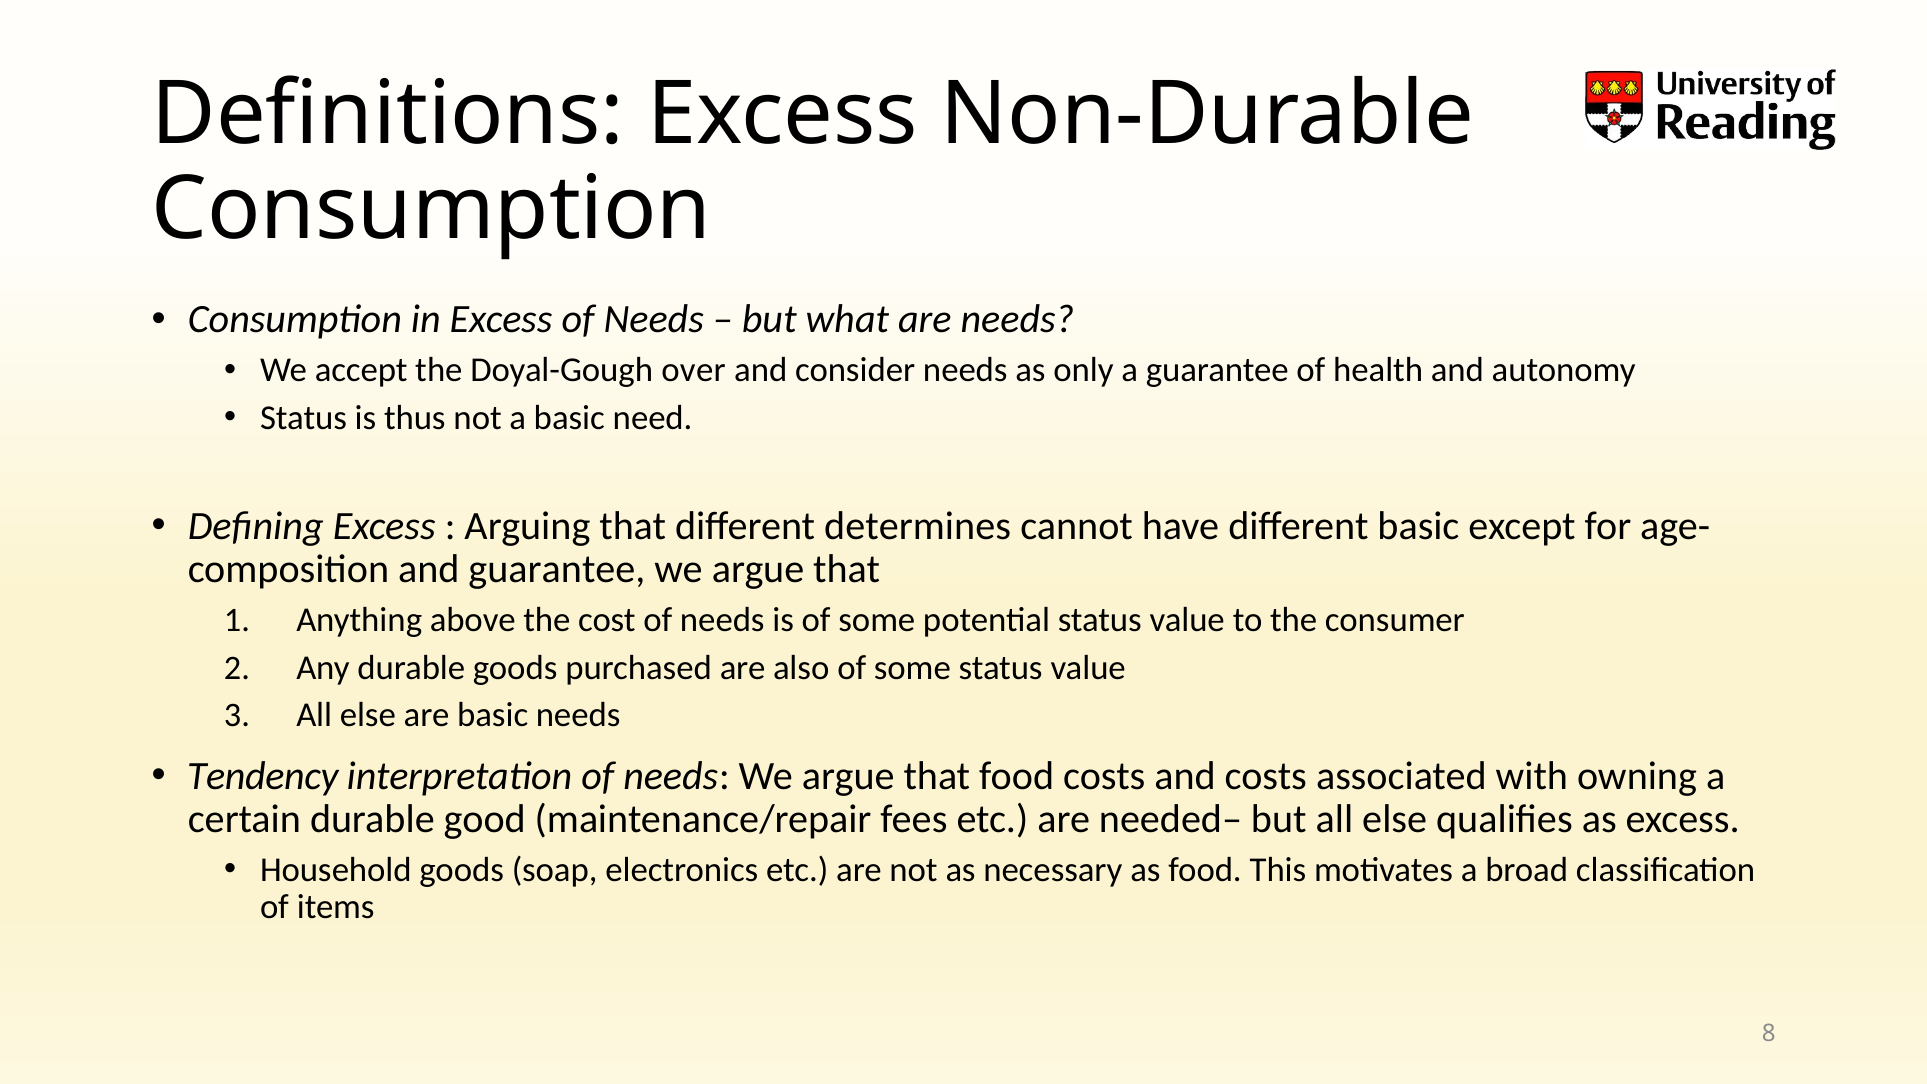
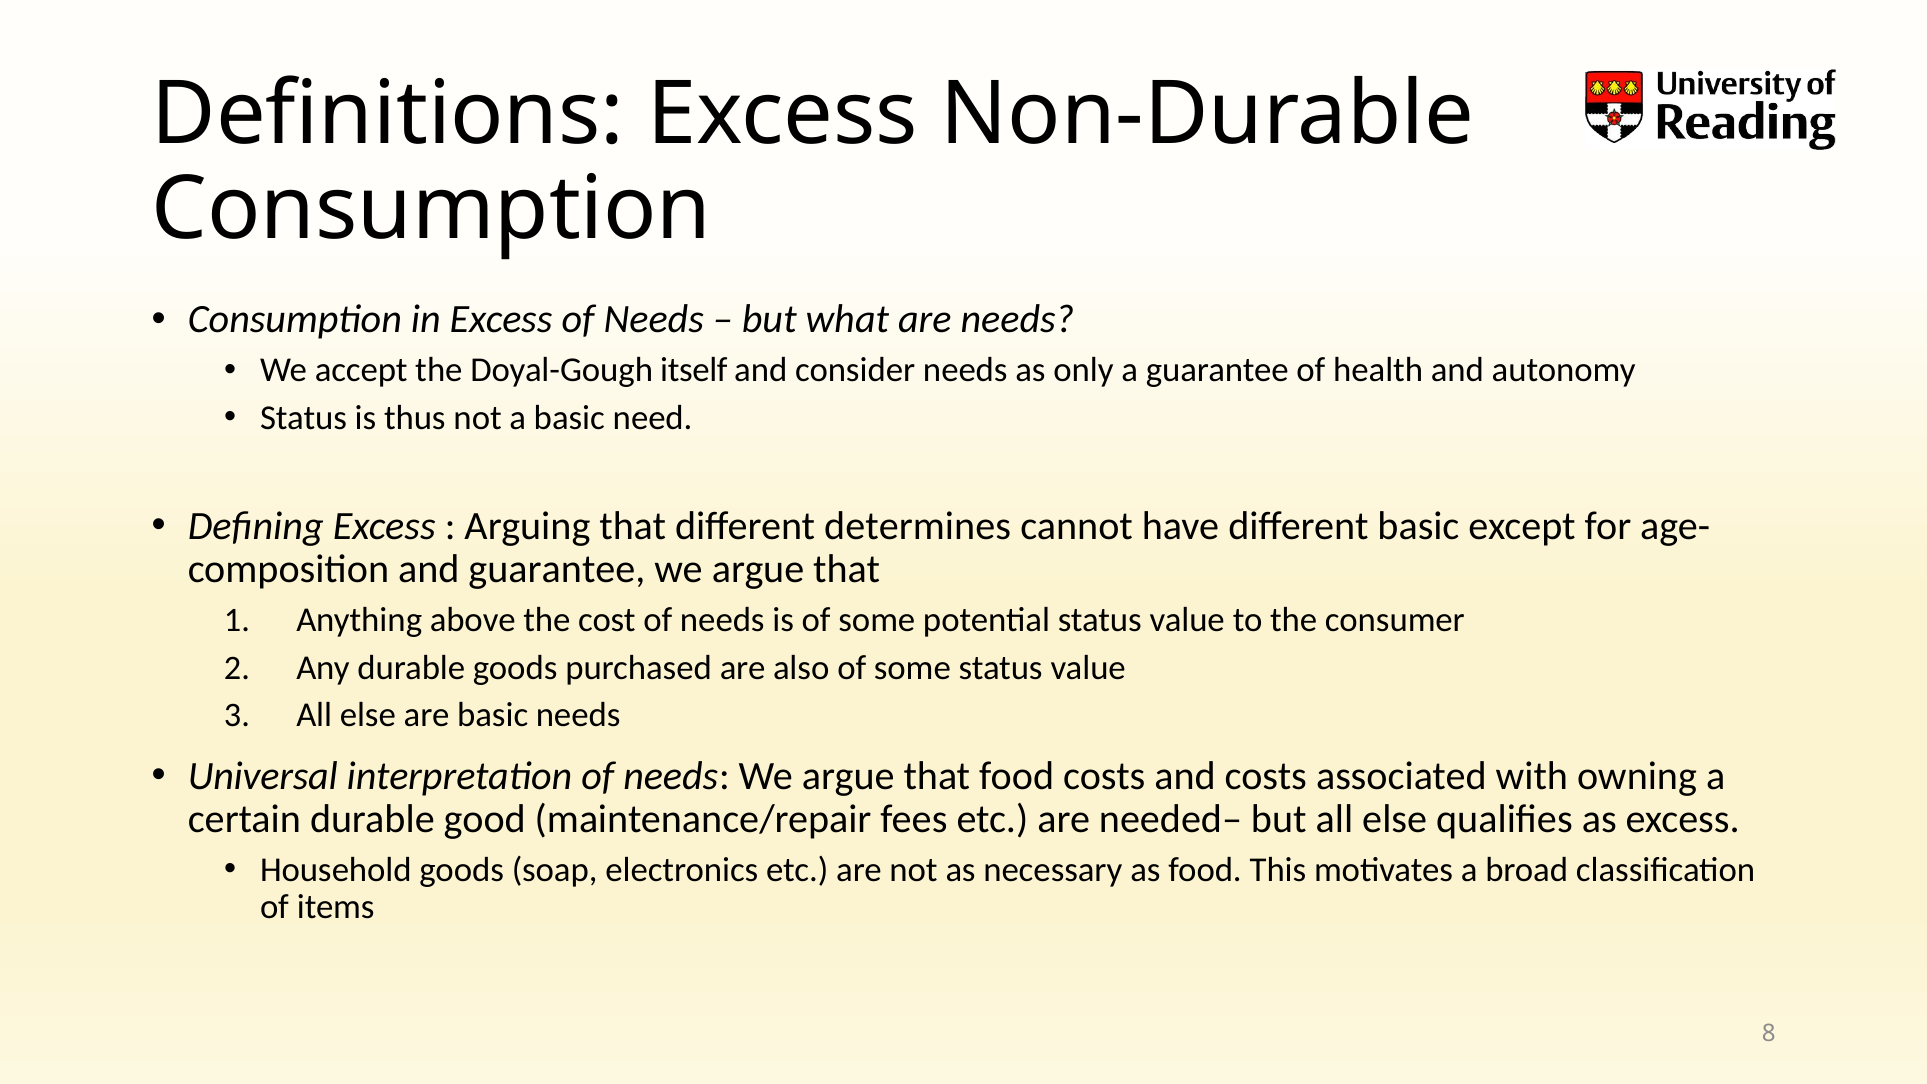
over: over -> itself
Tendency: Tendency -> Universal
